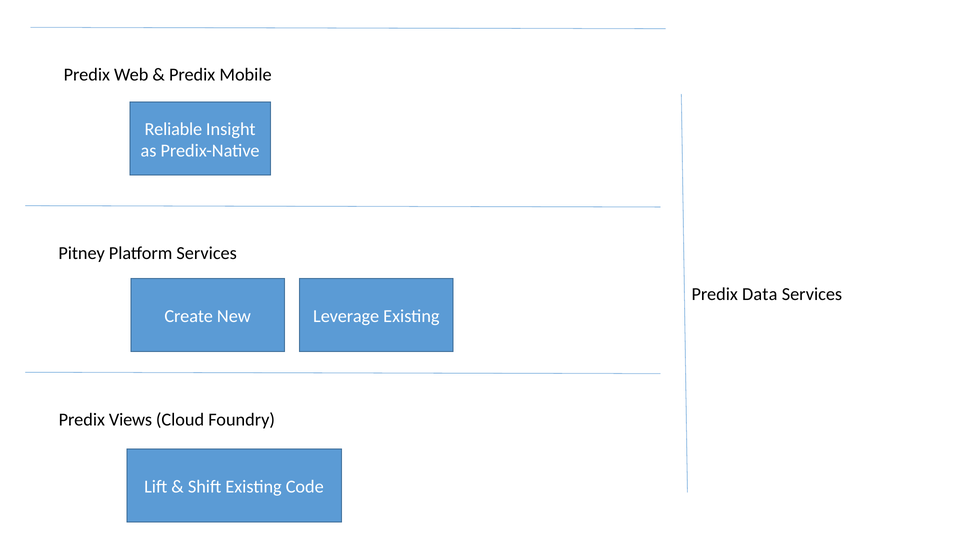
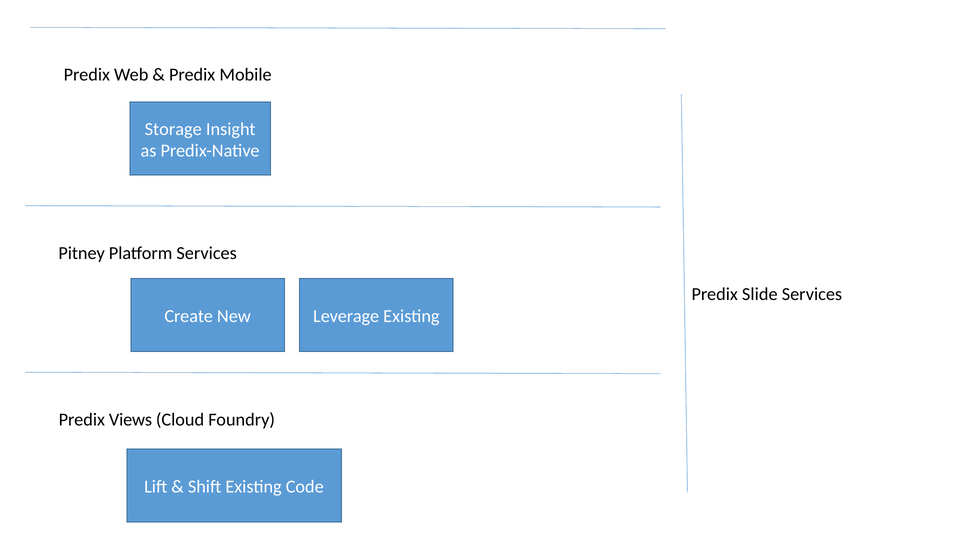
Reliable: Reliable -> Storage
Data: Data -> Slide
